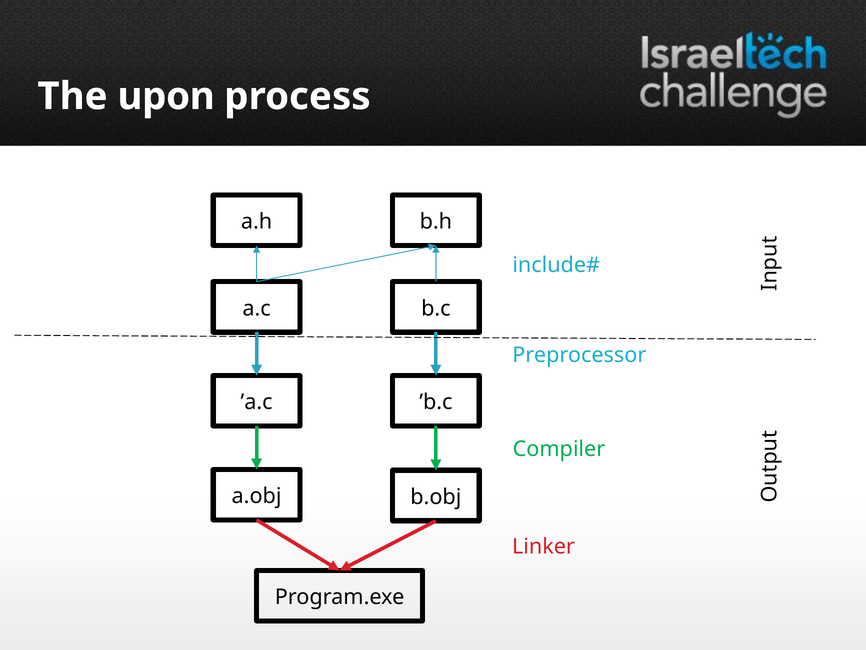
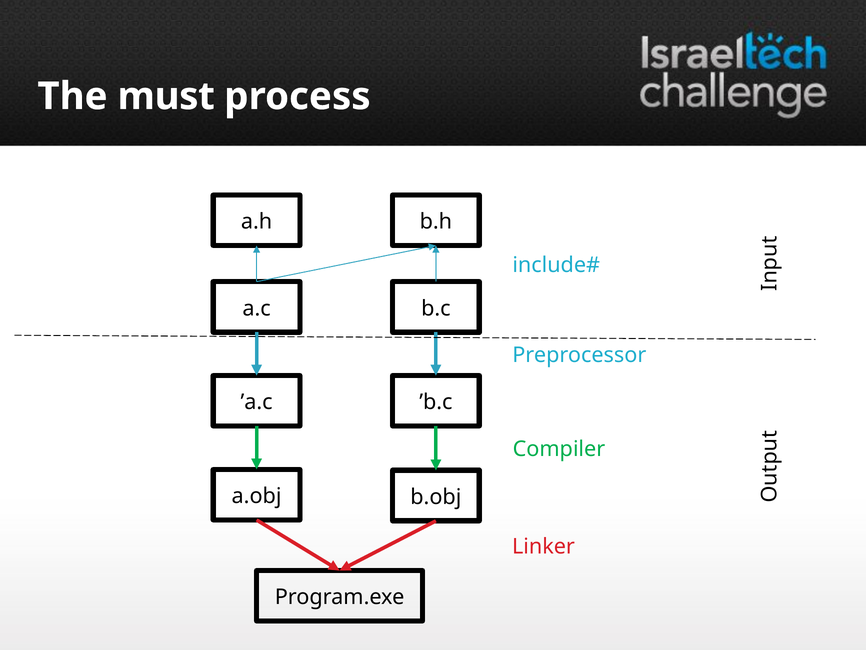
upon: upon -> must
